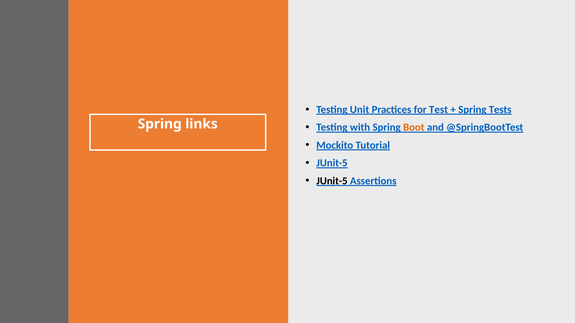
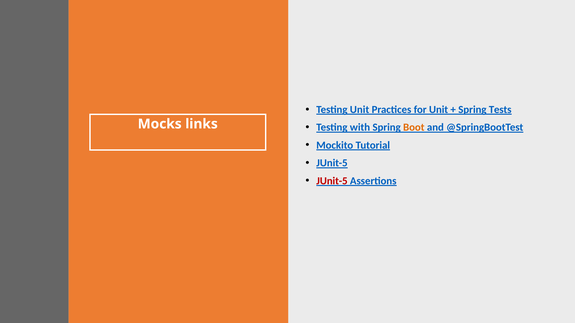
for Test: Test -> Unit
Spring at (160, 124): Spring -> Mocks
JUnit-5 at (332, 181) colour: black -> red
